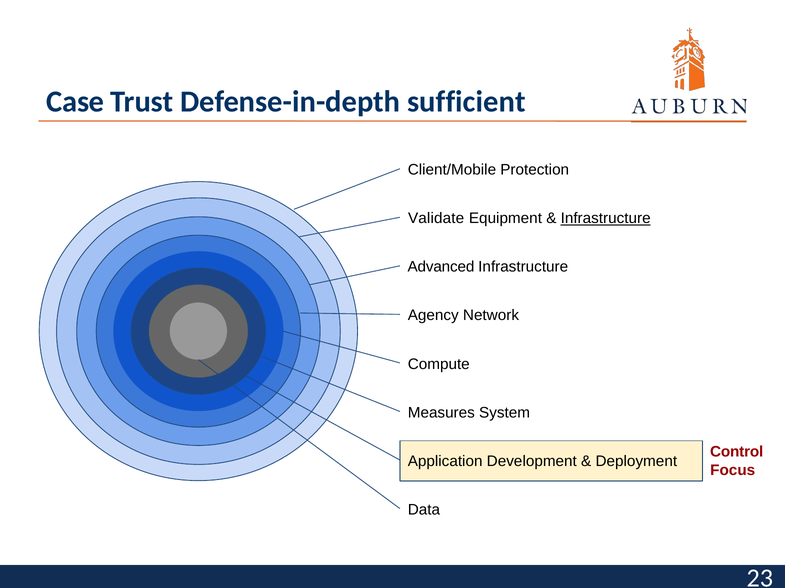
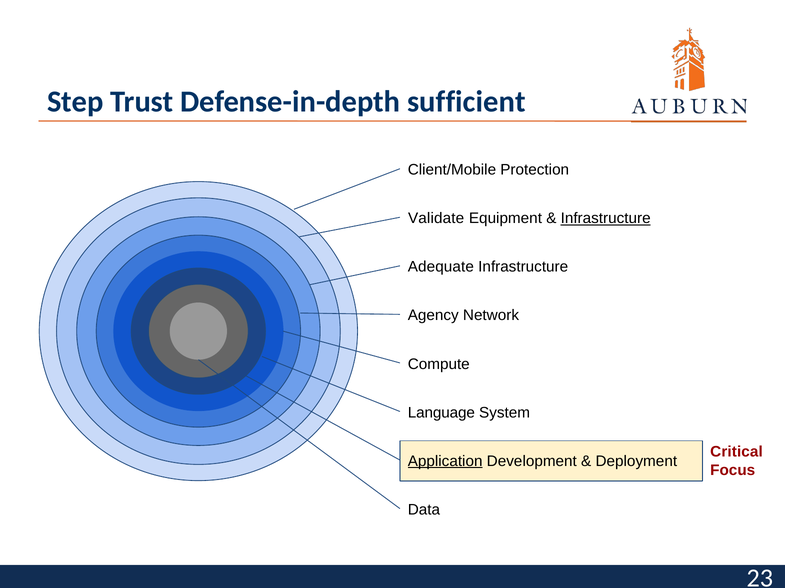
Case: Case -> Step
Advanced: Advanced -> Adequate
Measures: Measures -> Language
Control: Control -> Critical
Application underline: none -> present
